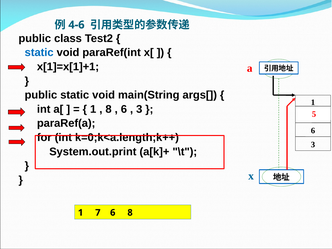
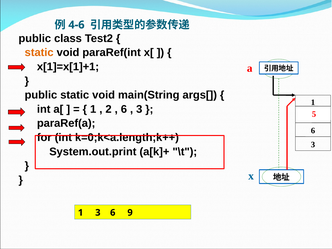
static at (39, 53) colour: blue -> orange
8 at (109, 109): 8 -> 2
1 7: 7 -> 3
6 8: 8 -> 9
